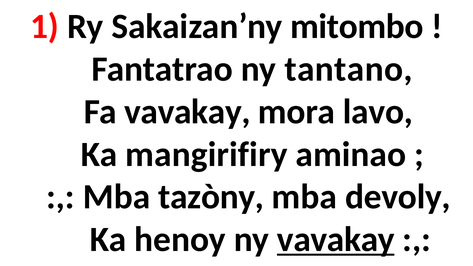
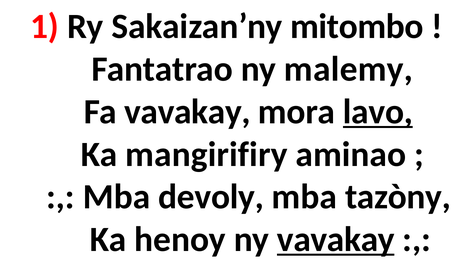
tantano: tantano -> malemy
lavo underline: none -> present
tazòny: tazòny -> devoly
devoly: devoly -> tazòny
